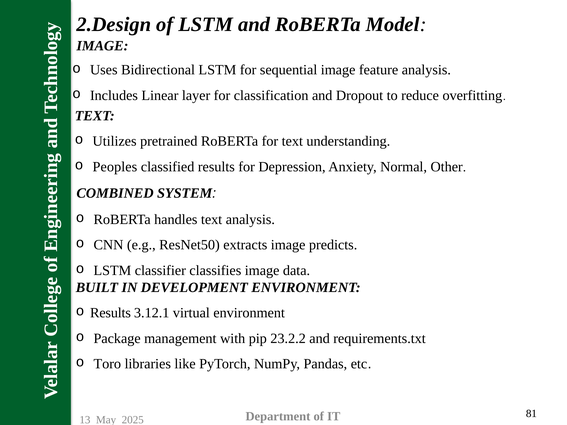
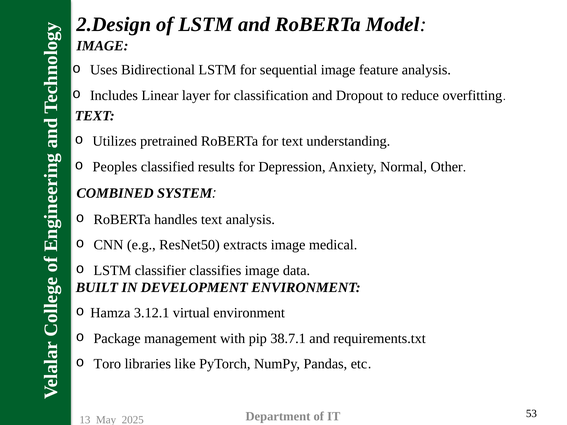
predicts: predicts -> medical
Results at (110, 313): Results -> Hamza
23.2.2: 23.2.2 -> 38.7.1
81: 81 -> 53
